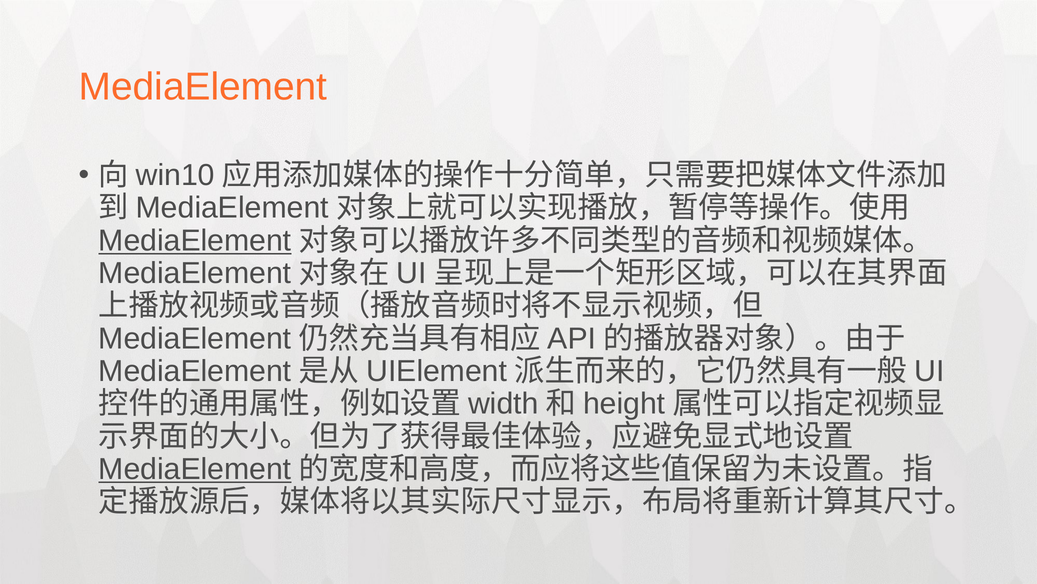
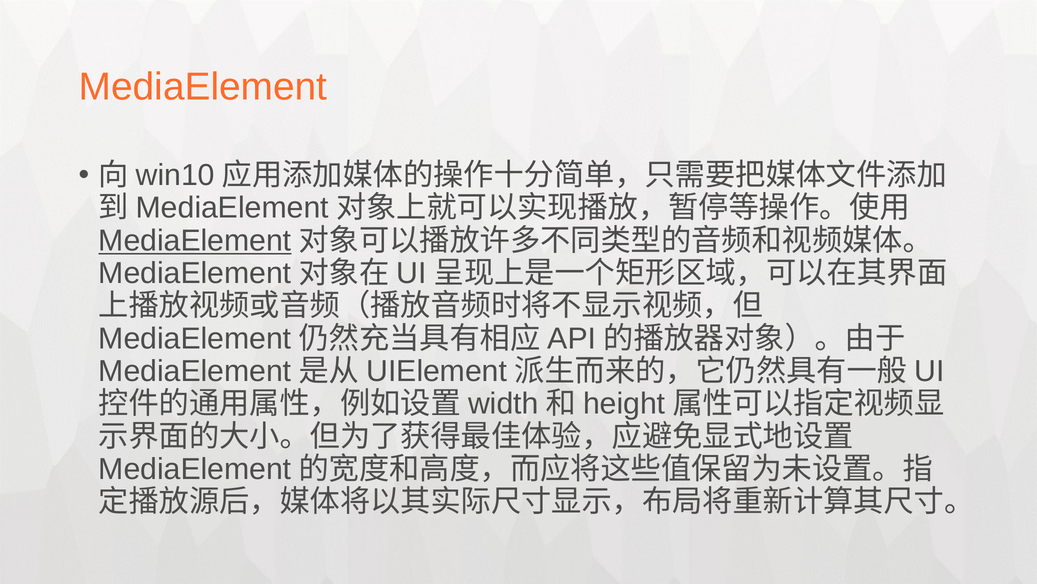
MediaElement at (195, 469) underline: present -> none
